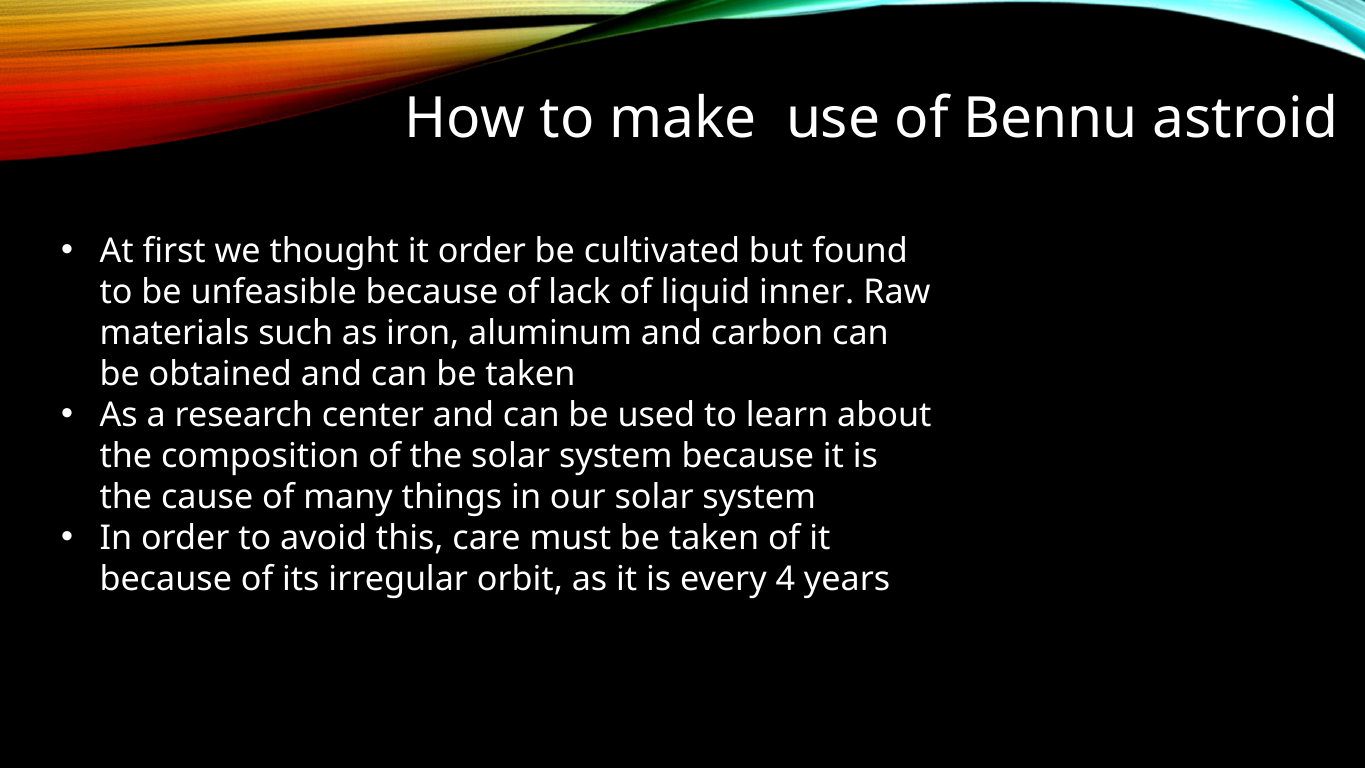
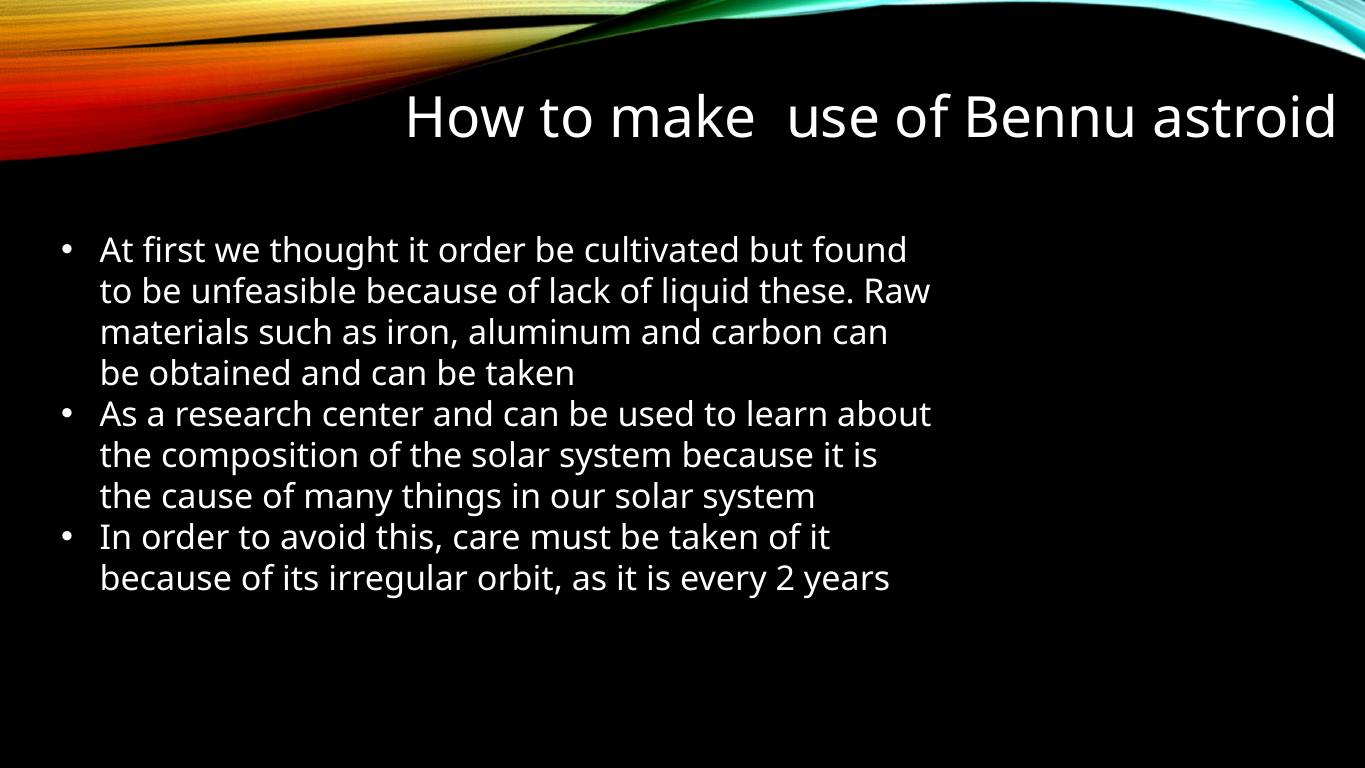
inner: inner -> these
4: 4 -> 2
